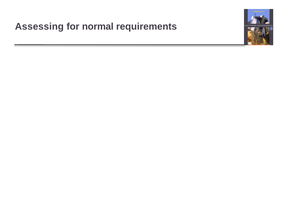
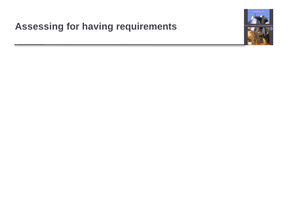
normal: normal -> having
